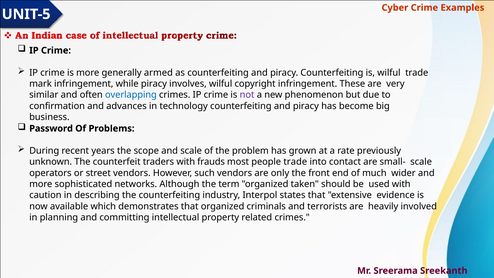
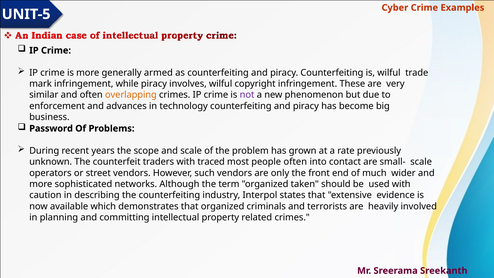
overlapping colour: blue -> orange
confirmation: confirmation -> enforcement
frauds: frauds -> traced
people trade: trade -> often
